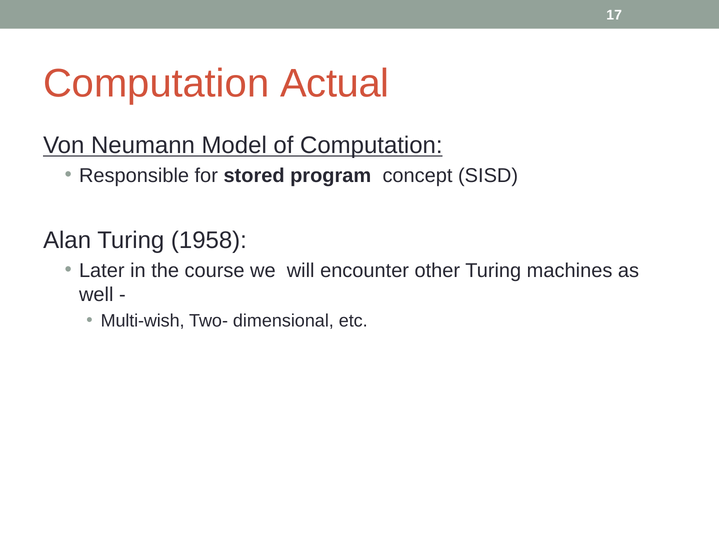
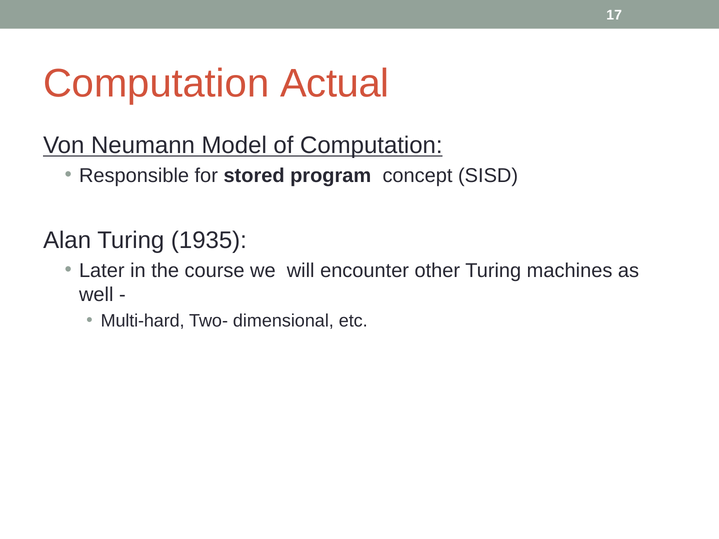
1958: 1958 -> 1935
Multi-wish: Multi-wish -> Multi-hard
